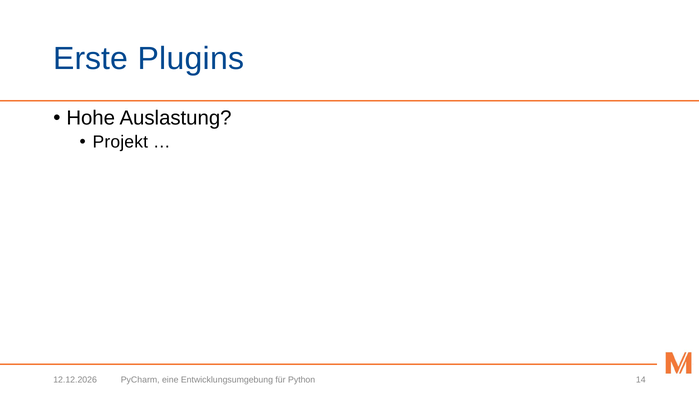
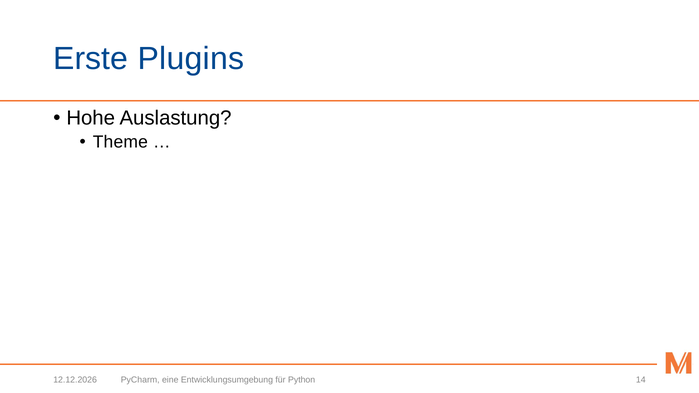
Projekt: Projekt -> Theme
